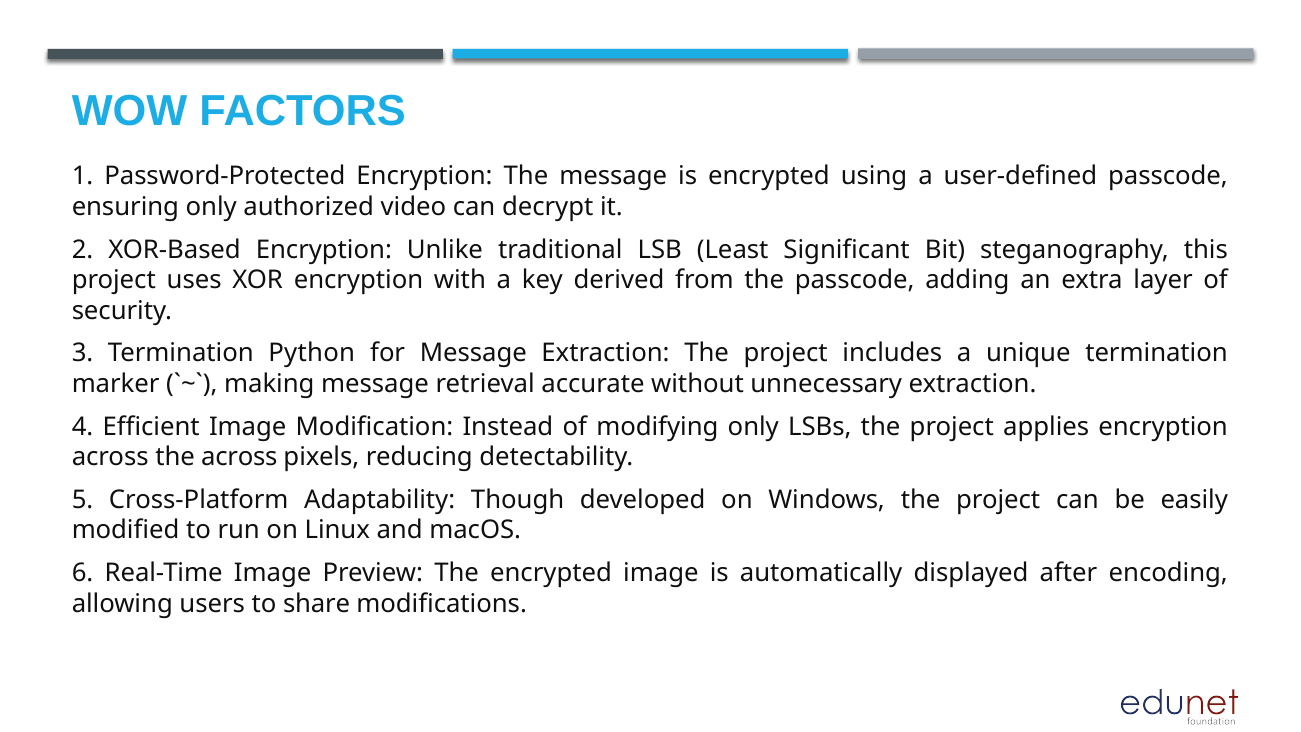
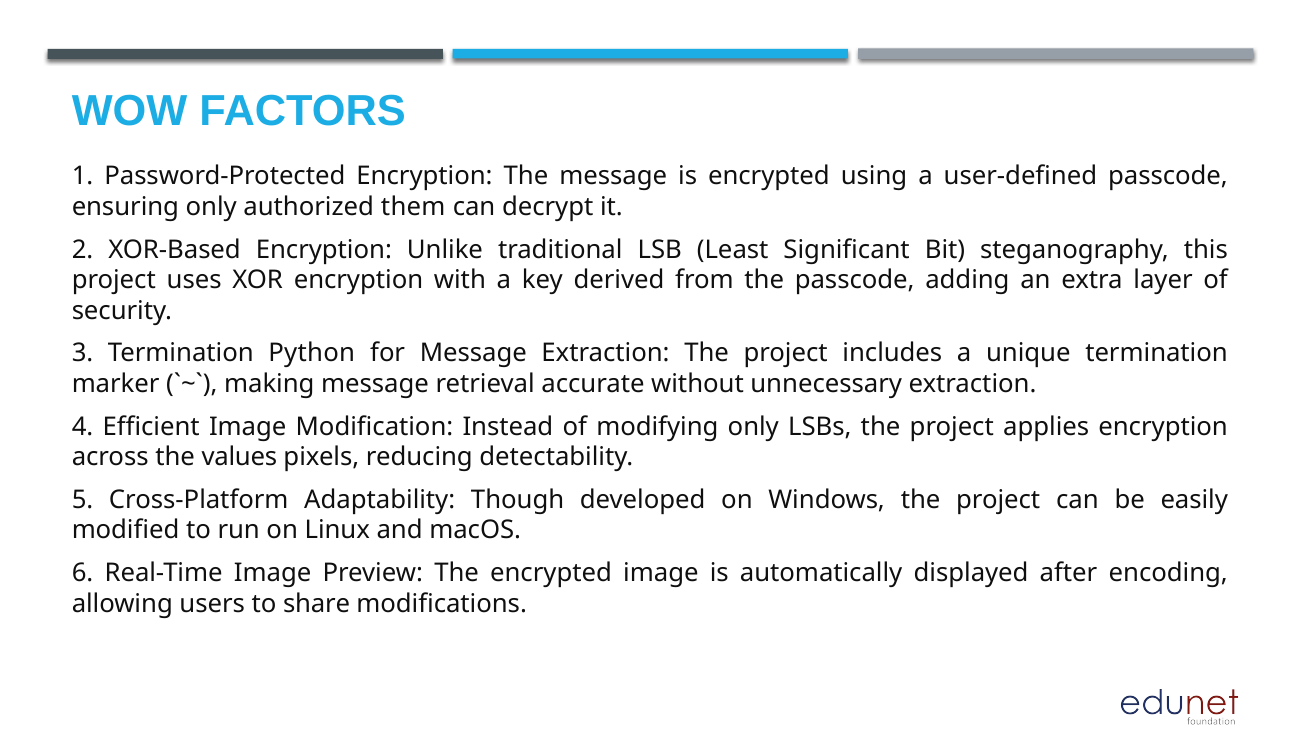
video: video -> them
the across: across -> values
